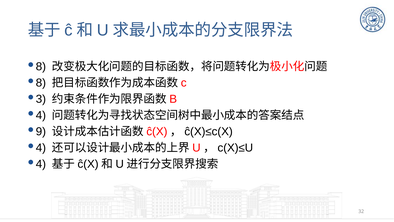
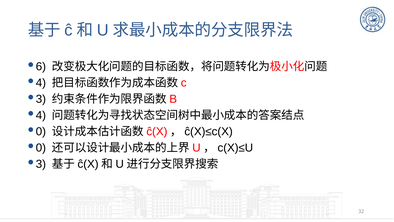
8 at (41, 66): 8 -> 6
8 at (41, 83): 8 -> 4
9 at (41, 131): 9 -> 0
4 at (41, 148): 4 -> 0
4 at (41, 164): 4 -> 3
